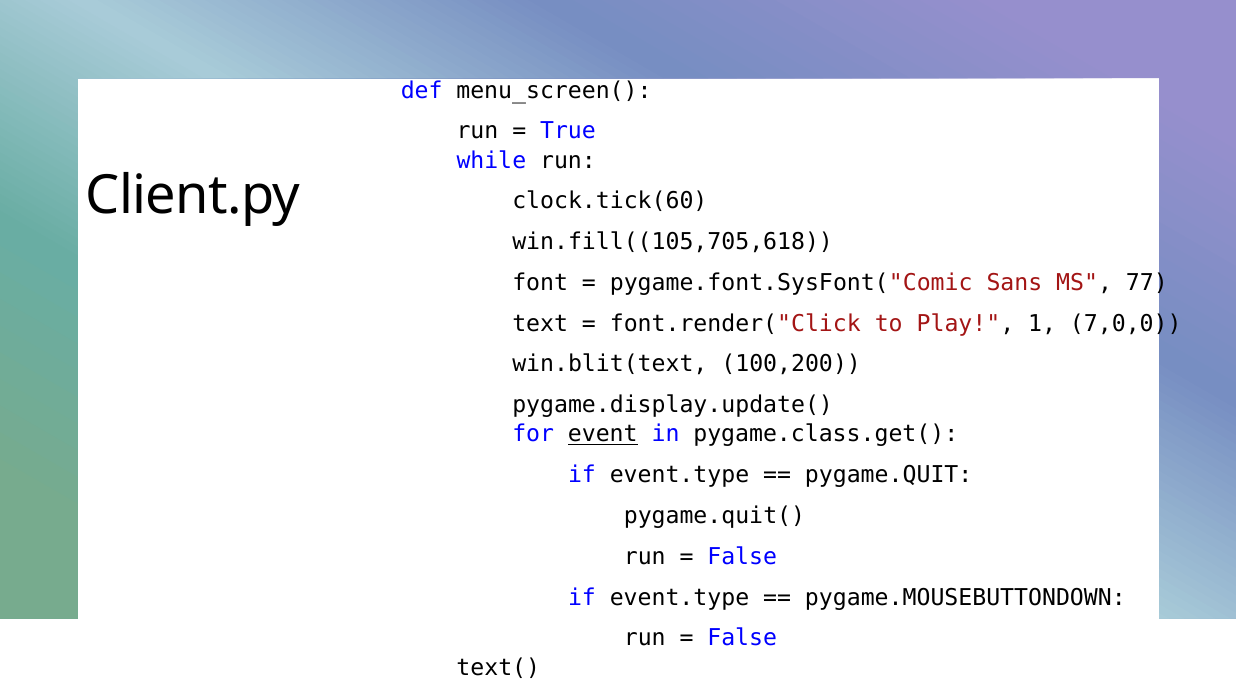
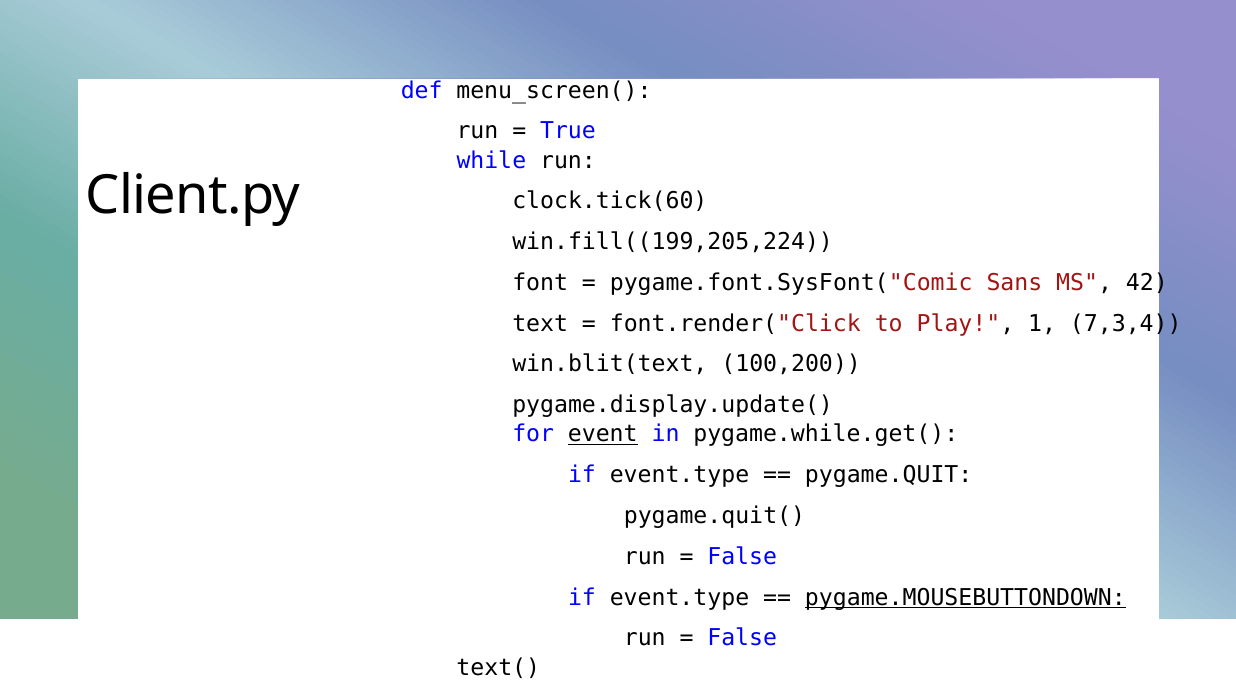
win.fill((105,705,618: win.fill((105,705,618 -> win.fill((199,205,224
77: 77 -> 42
7,0,0: 7,0,0 -> 7,3,4
pygame.class.get(: pygame.class.get( -> pygame.while.get(
pygame.MOUSEBUTTONDOWN underline: none -> present
